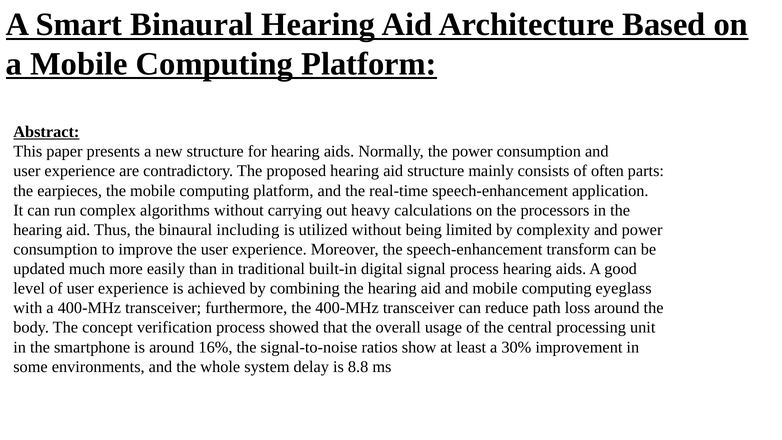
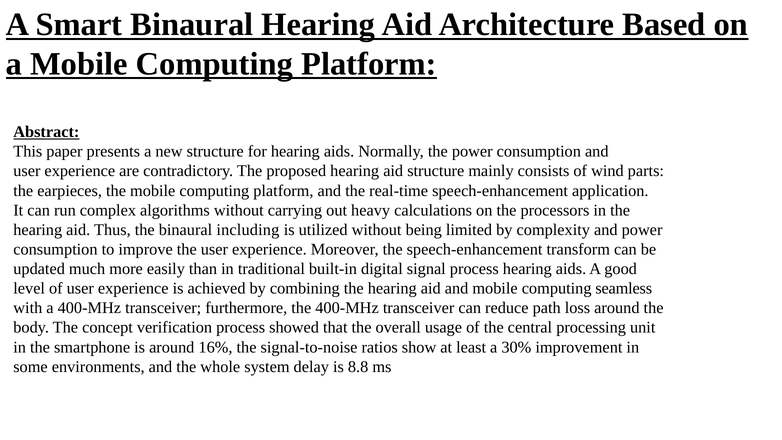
often: often -> wind
eyeglass: eyeglass -> seamless
